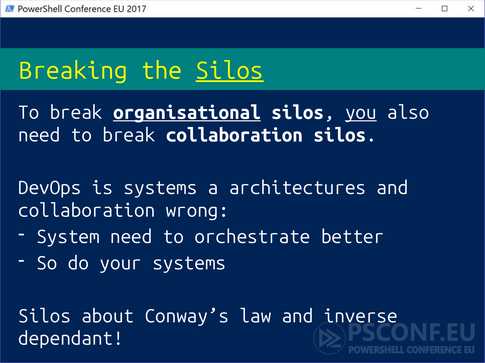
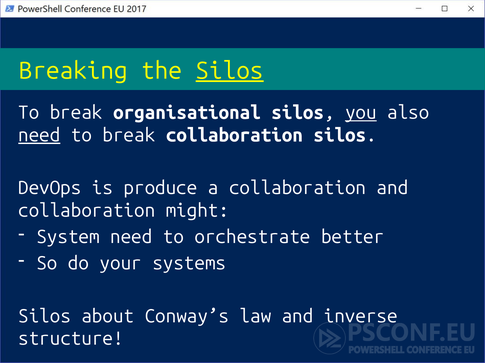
organisational underline: present -> none
need at (39, 136) underline: none -> present
is systems: systems -> produce
a architectures: architectures -> collaboration
wrong: wrong -> might
dependant: dependant -> structure
